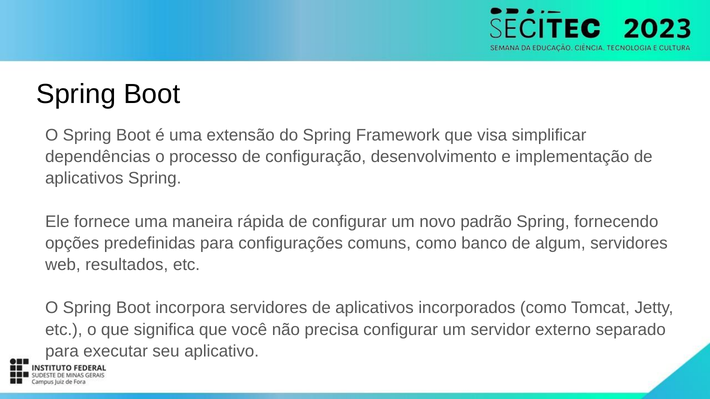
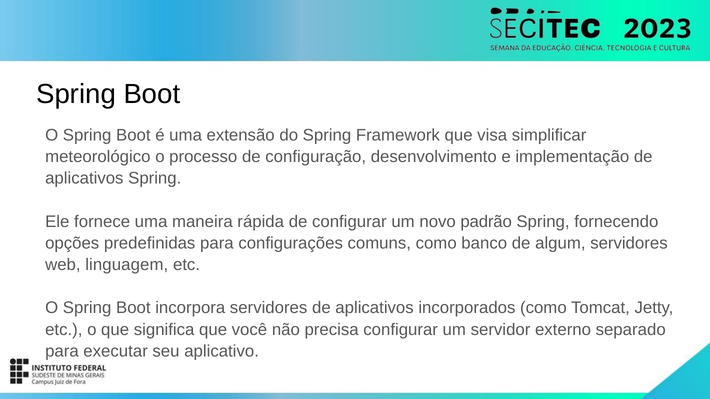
dependências: dependências -> meteorológico
resultados: resultados -> linguagem
